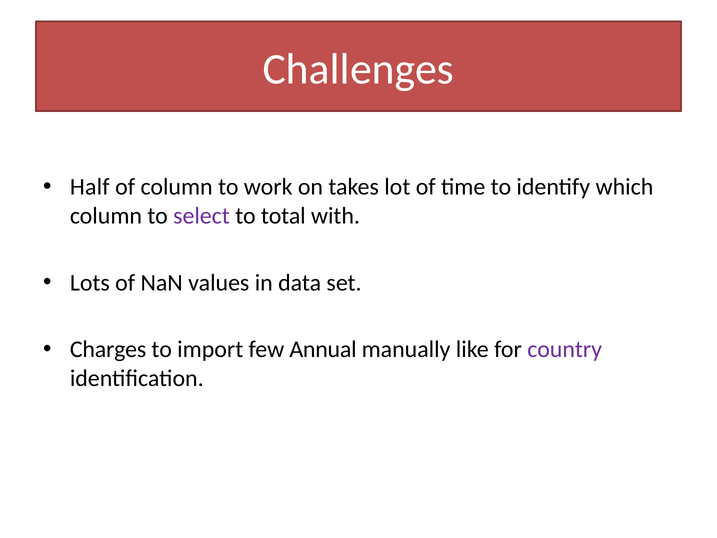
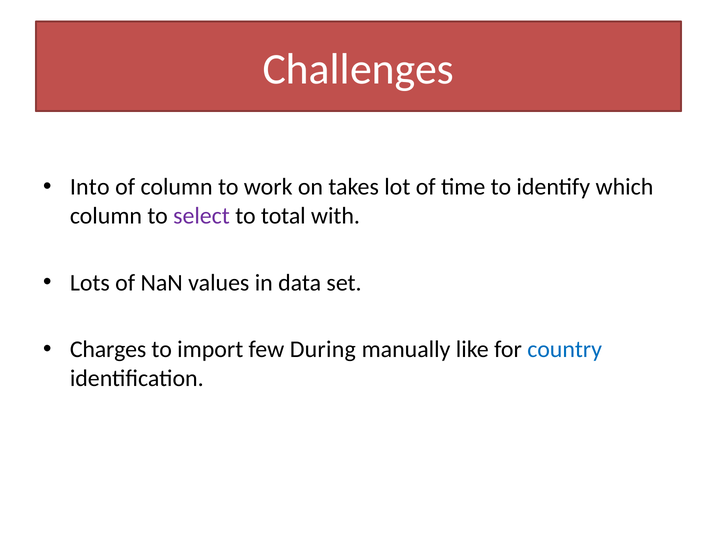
Half: Half -> Into
Annual: Annual -> During
country colour: purple -> blue
